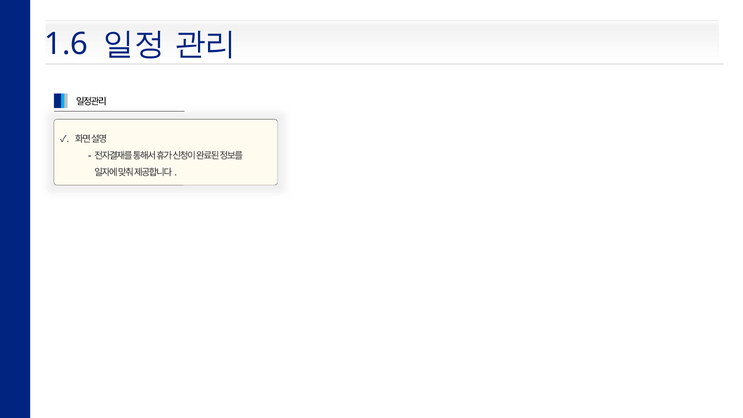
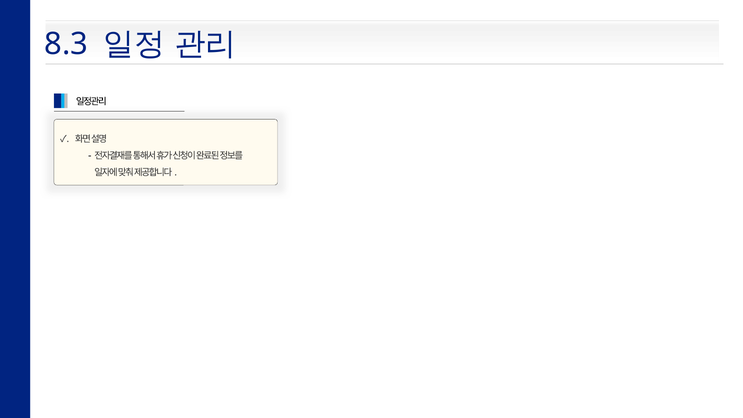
1.6: 1.6 -> 8.3
